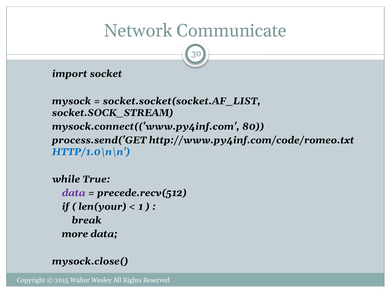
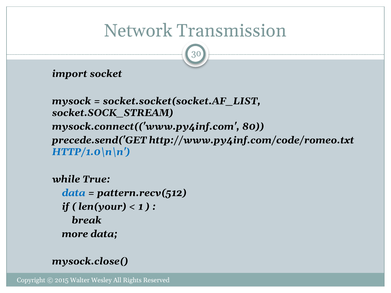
Communicate: Communicate -> Transmission
process.send('GET: process.send('GET -> precede.send('GET
data at (74, 193) colour: purple -> blue
precede.recv(512: precede.recv(512 -> pattern.recv(512
